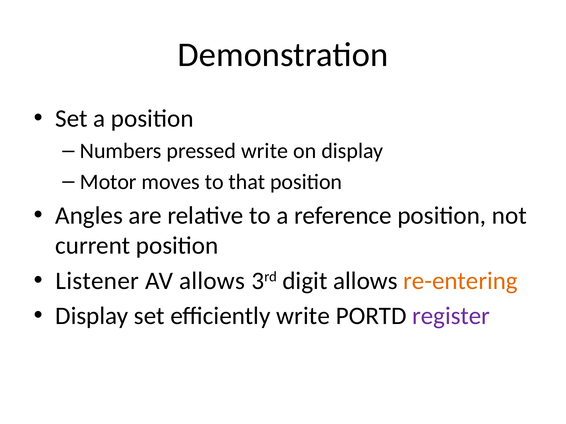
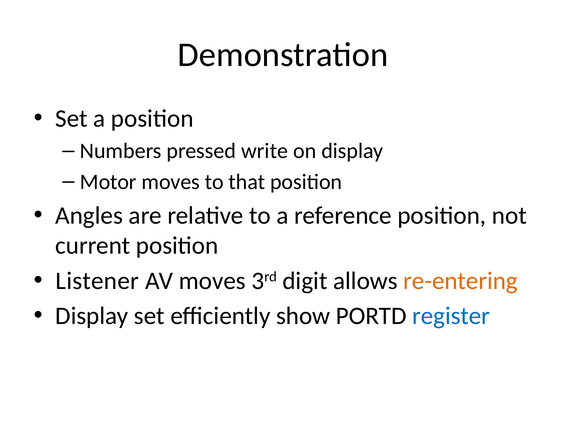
AV allows: allows -> moves
efficiently write: write -> show
register colour: purple -> blue
